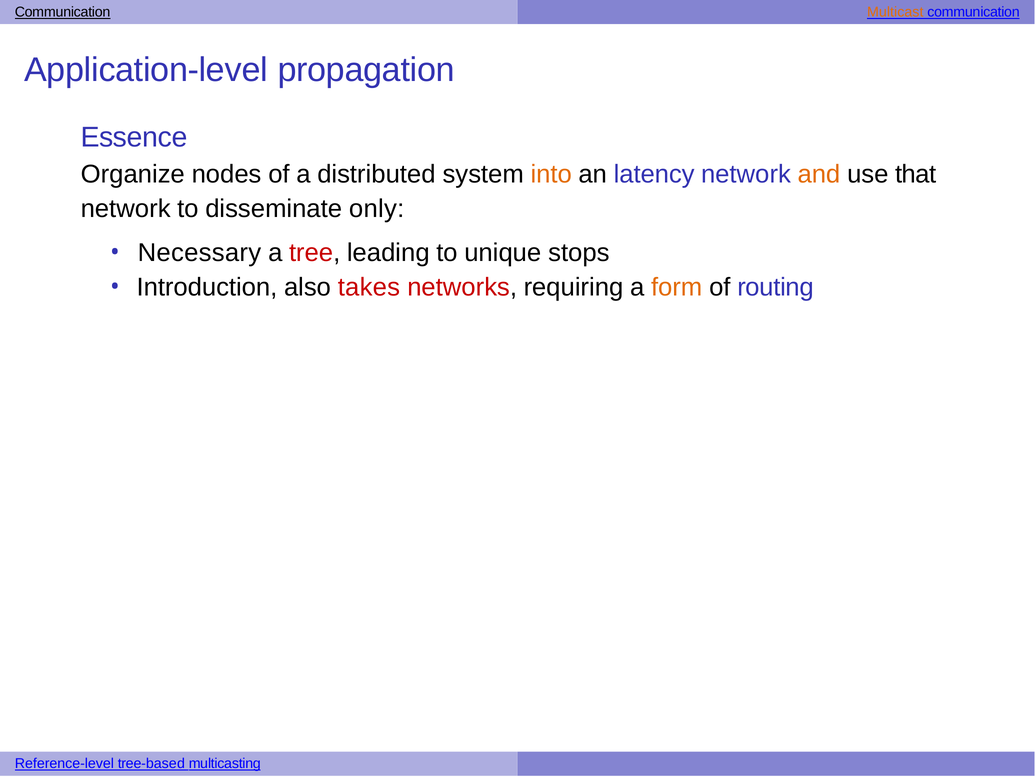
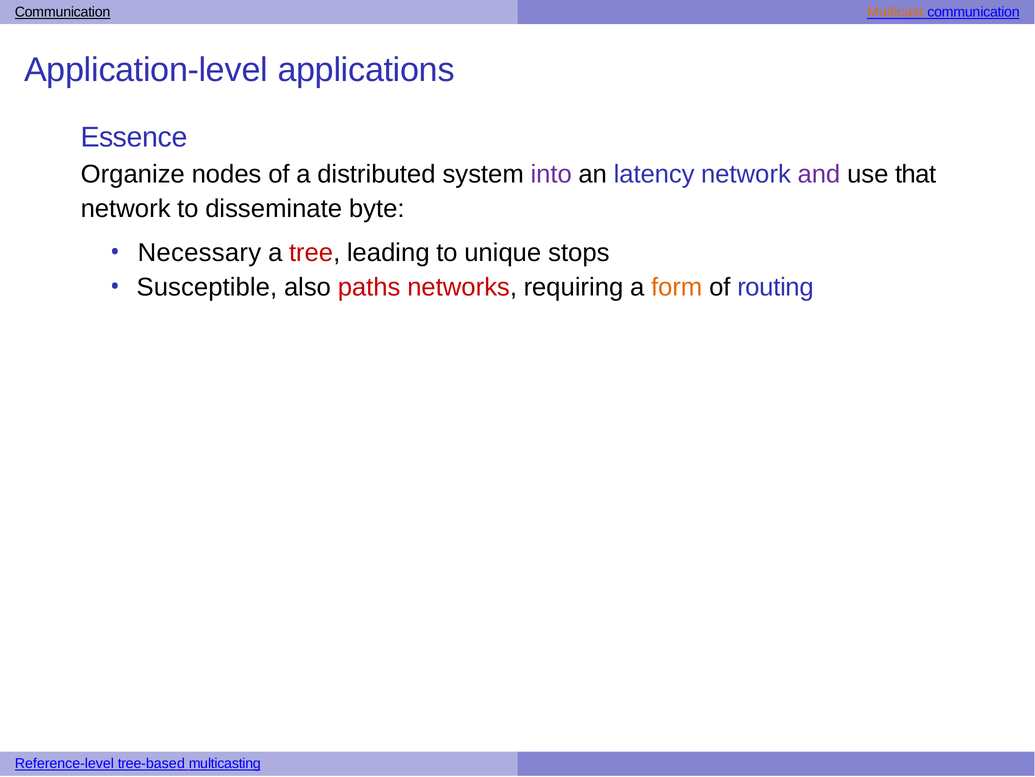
propagation: propagation -> applications
into colour: orange -> purple
and colour: orange -> purple
only: only -> byte
Introduction: Introduction -> Susceptible
takes: takes -> paths
